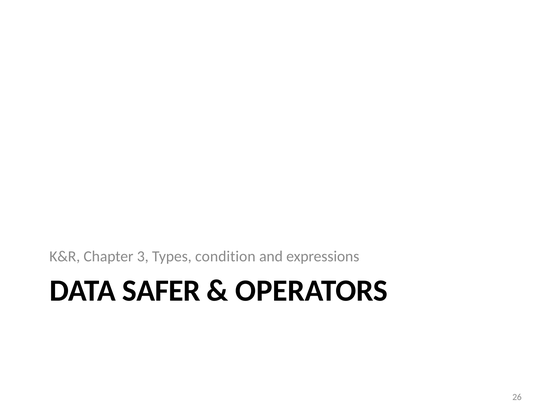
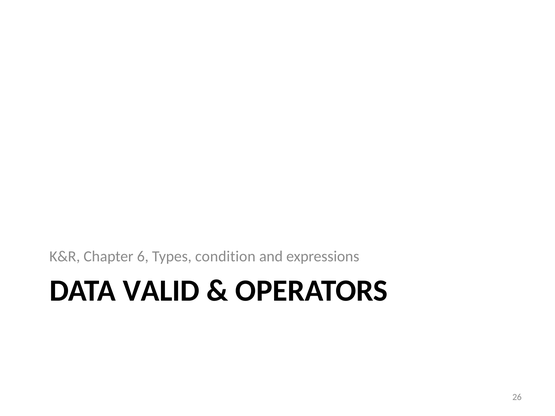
3: 3 -> 6
SAFER: SAFER -> VALID
